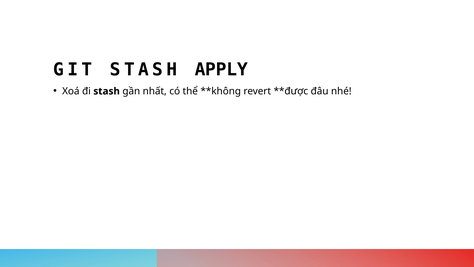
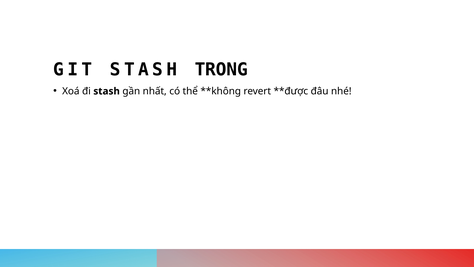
APPLY: APPLY -> TRONG
